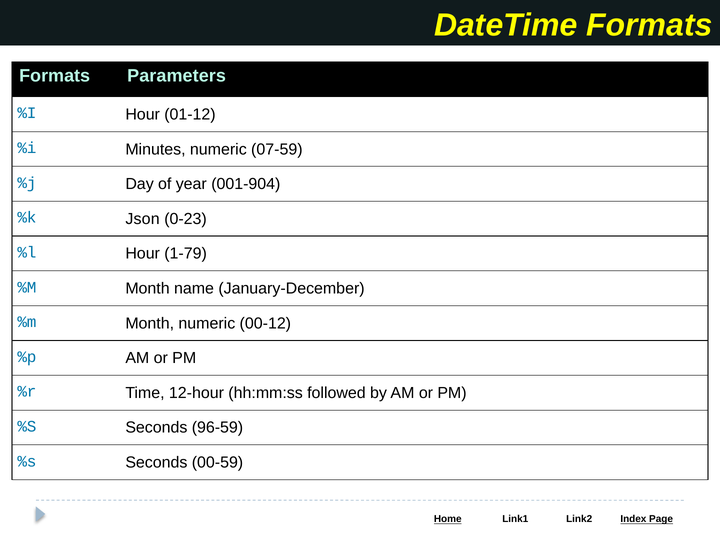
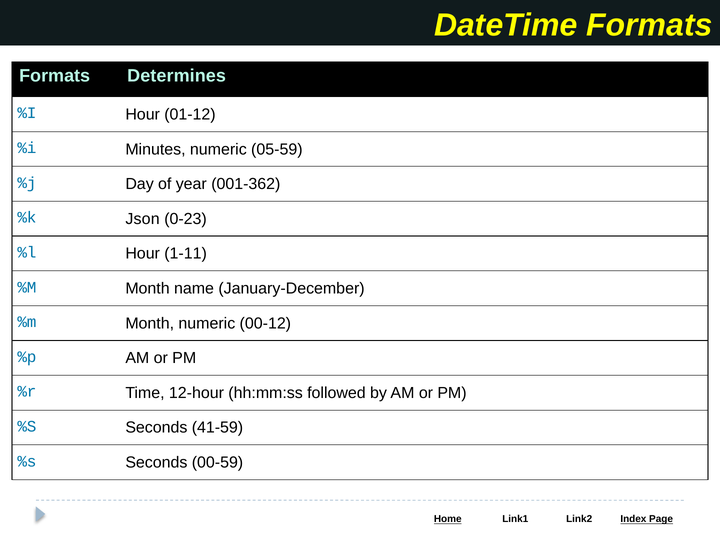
Parameters: Parameters -> Determines
07-59: 07-59 -> 05-59
001-904: 001-904 -> 001-362
1-79: 1-79 -> 1-11
96-59: 96-59 -> 41-59
